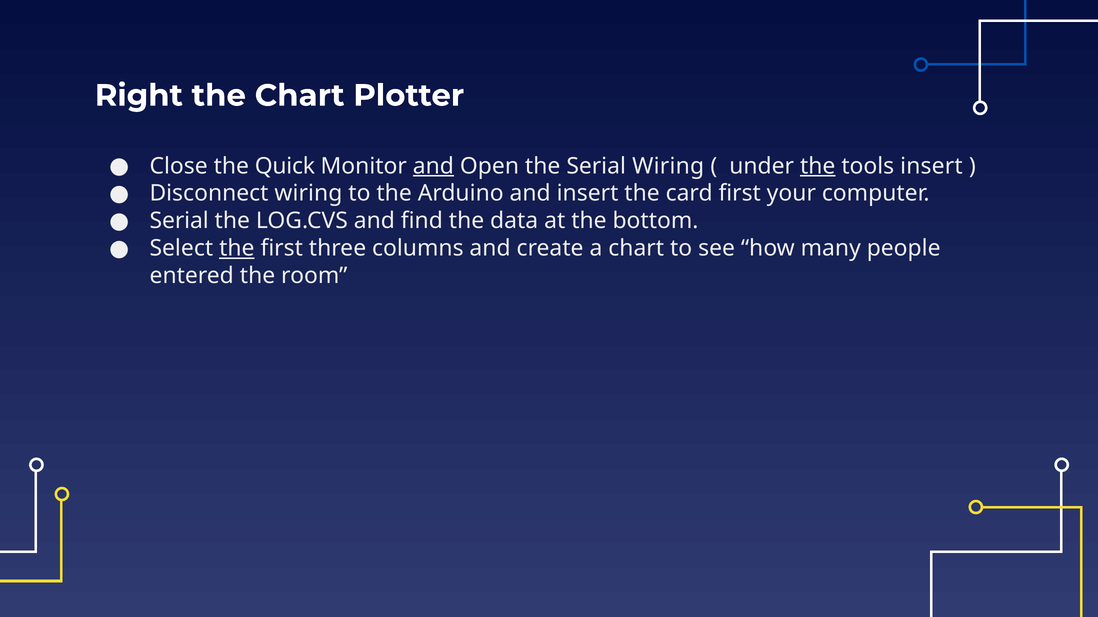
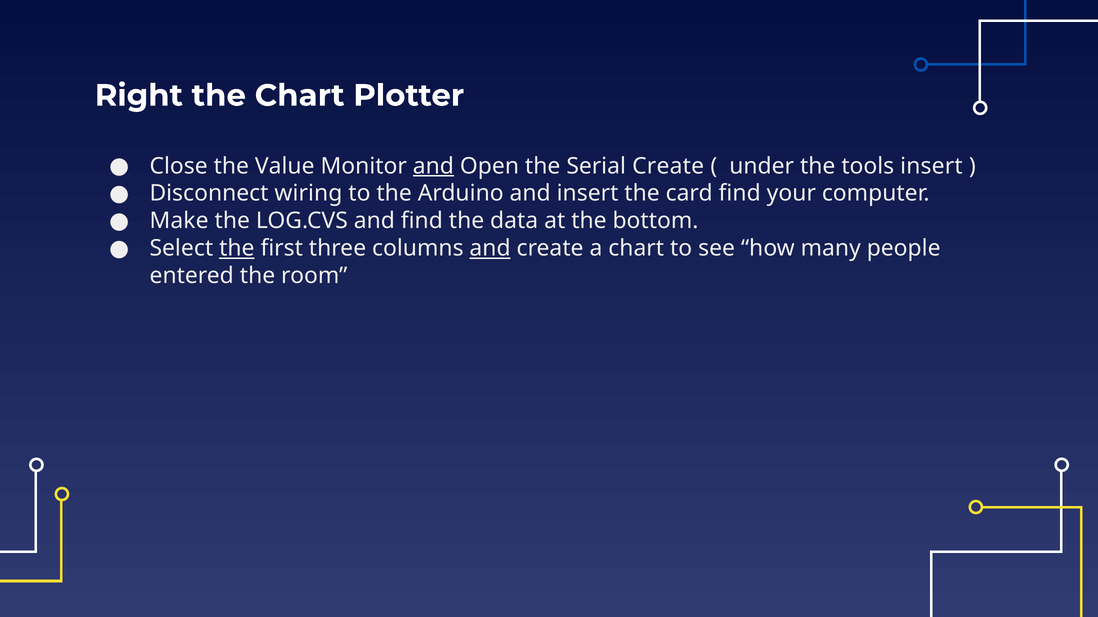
Quick: Quick -> Value
Serial Wiring: Wiring -> Create
the at (818, 166) underline: present -> none
card first: first -> find
Serial at (179, 221): Serial -> Make
and at (490, 249) underline: none -> present
